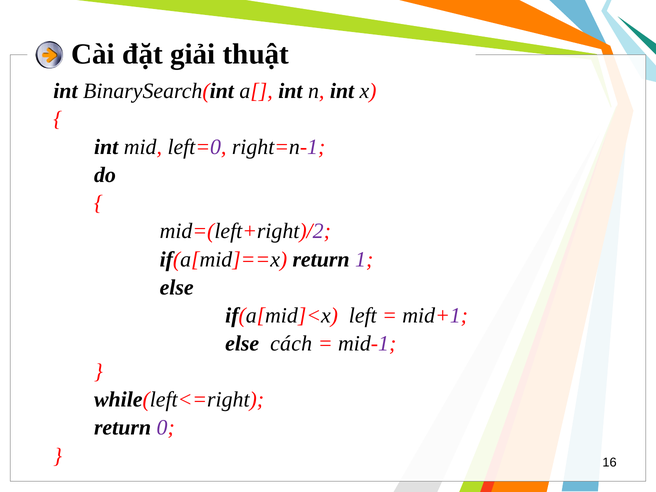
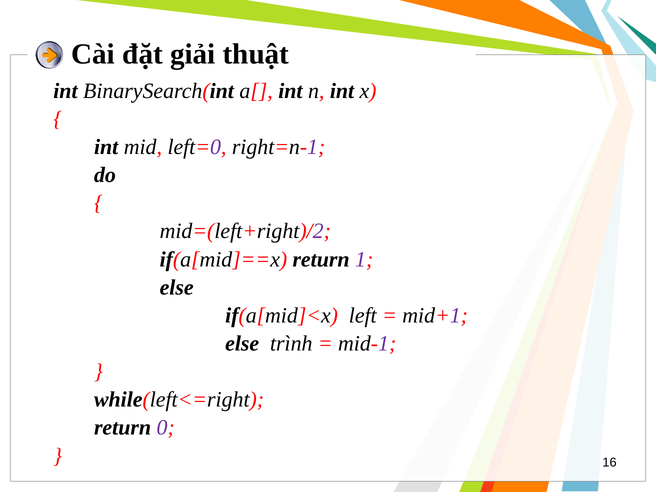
cách: cách -> trình
